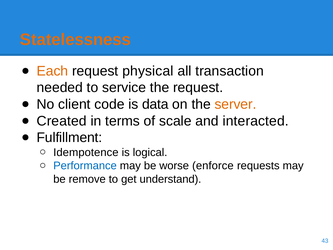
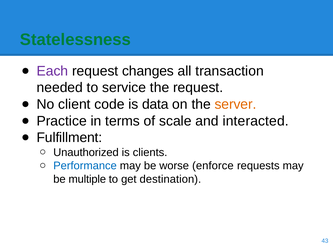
Statelessness colour: orange -> green
Each colour: orange -> purple
physical: physical -> changes
Created: Created -> Practice
Idempotence: Idempotence -> Unauthorized
logical: logical -> clients
remove: remove -> multiple
understand: understand -> destination
